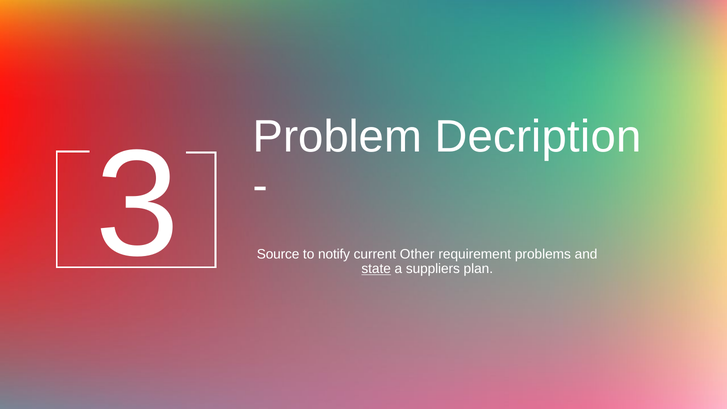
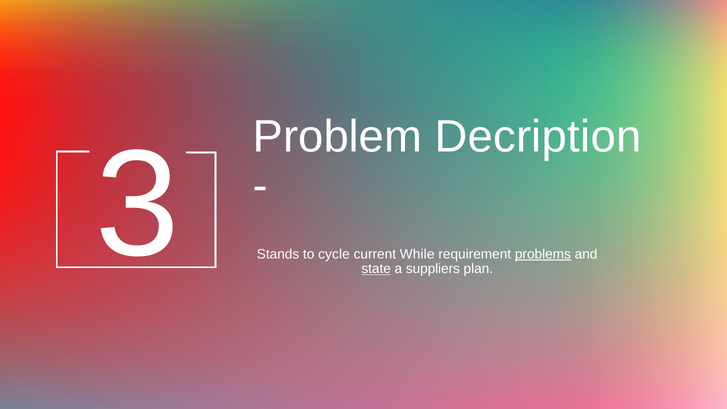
Source: Source -> Stands
notify: notify -> cycle
Other: Other -> While
problems underline: none -> present
